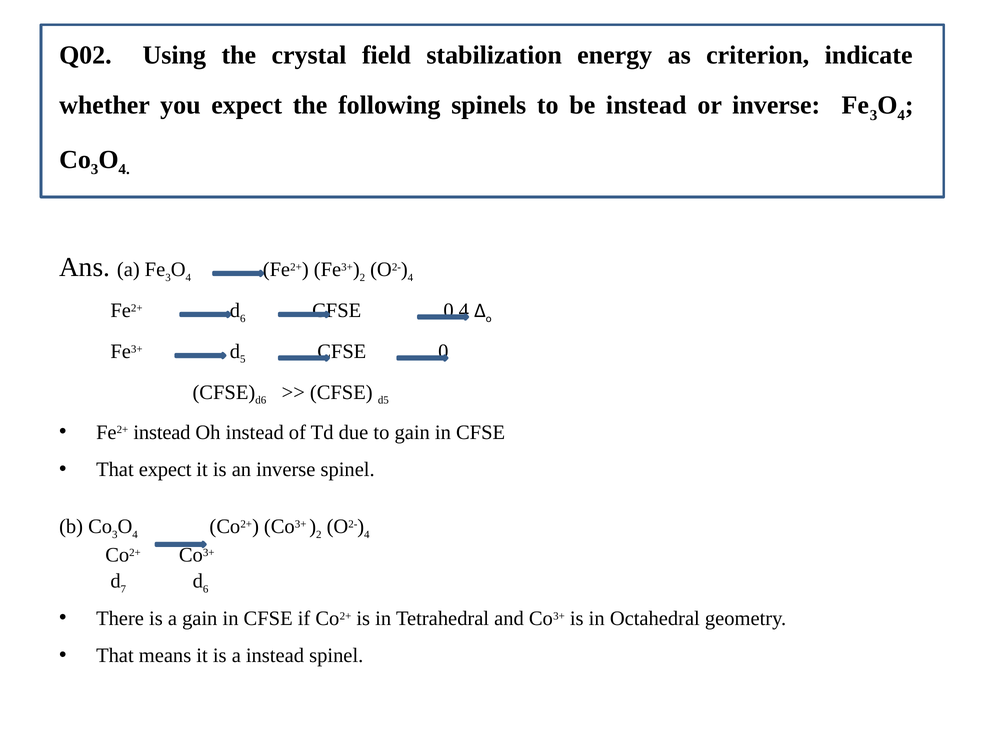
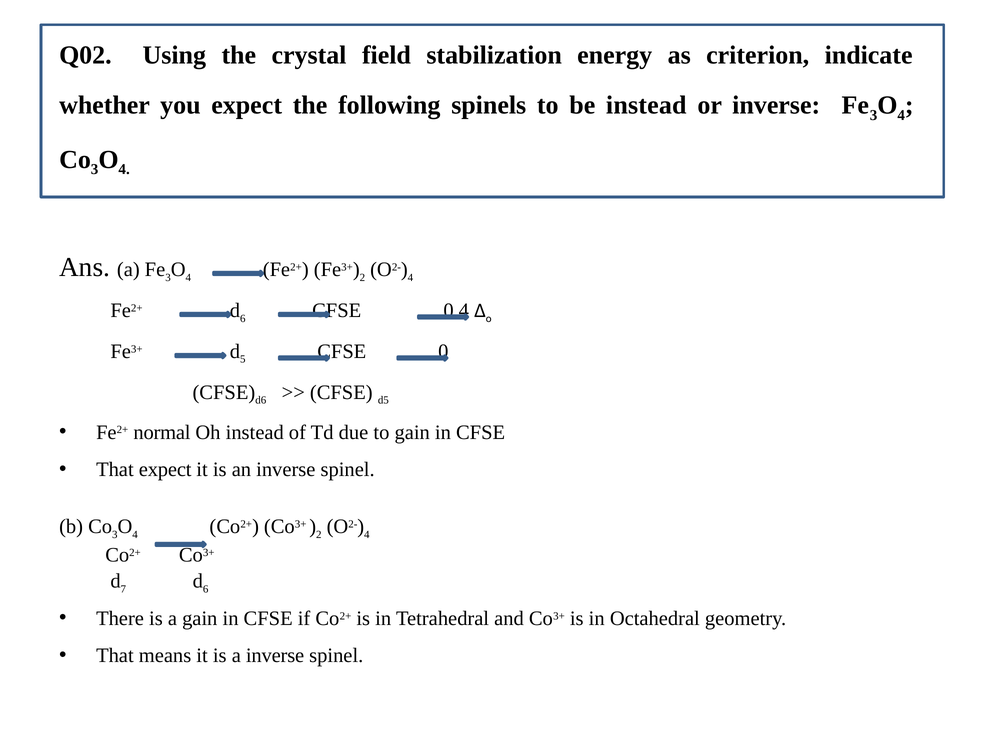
Fe2+ instead: instead -> normal
a instead: instead -> inverse
